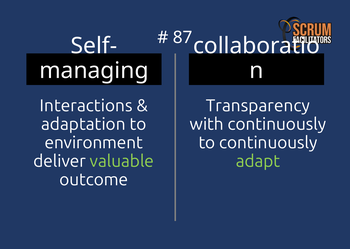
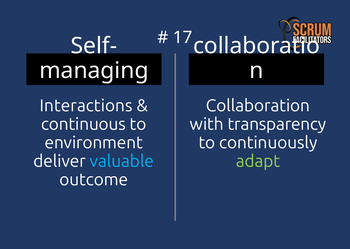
87: 87 -> 17
Transparency: Transparency -> Collaboration
adaptation: adaptation -> continuous
with continuously: continuously -> transparency
valuable colour: light green -> light blue
